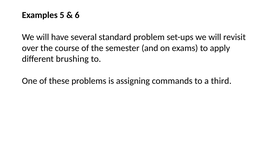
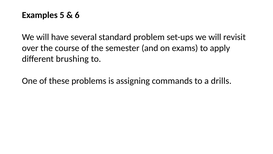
third: third -> drills
